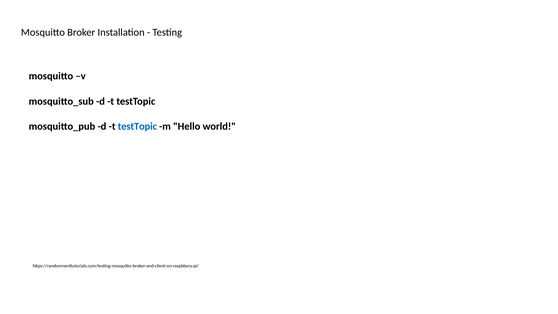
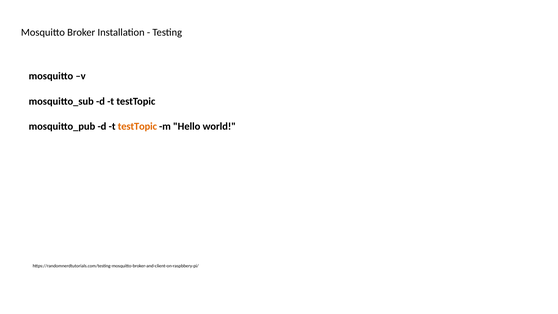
testTopic at (137, 126) colour: blue -> orange
